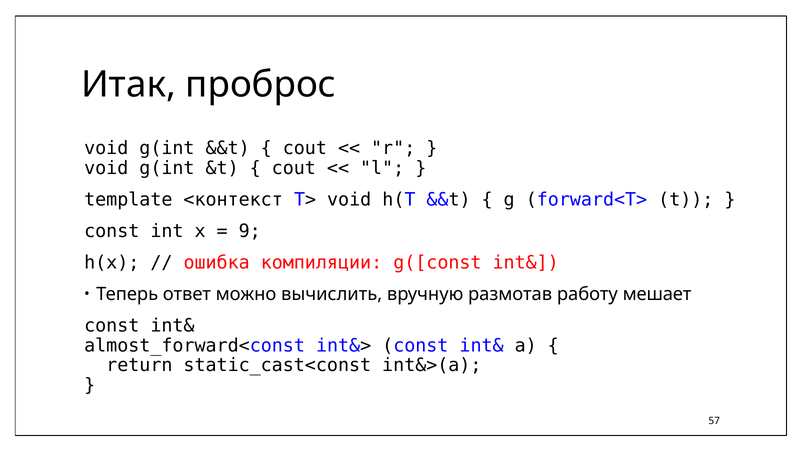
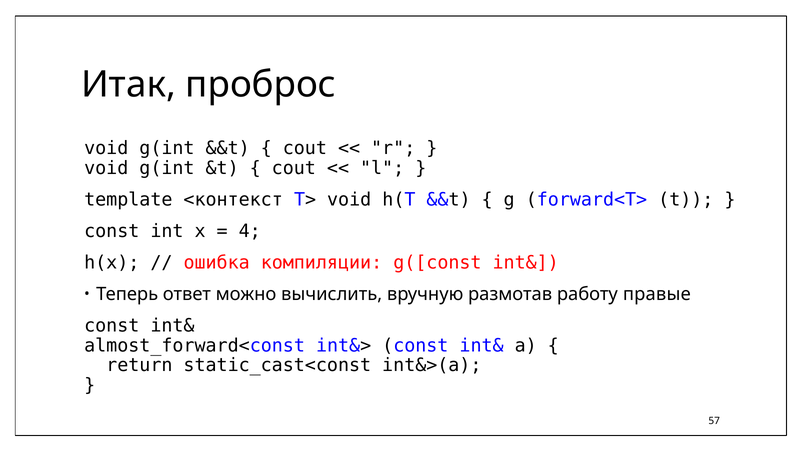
9: 9 -> 4
мешает: мешает -> правые
